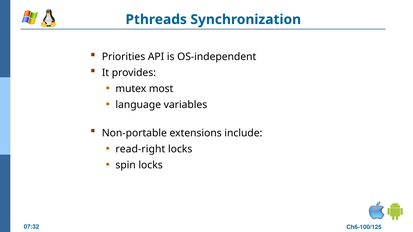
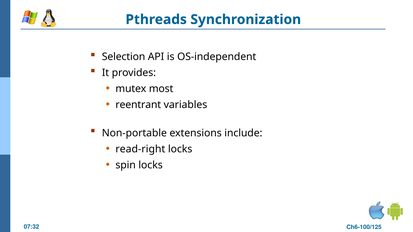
Priorities: Priorities -> Selection
language: language -> reentrant
